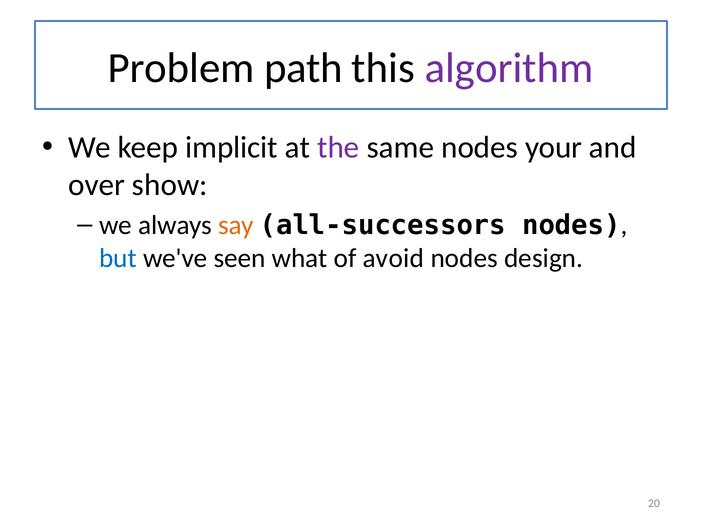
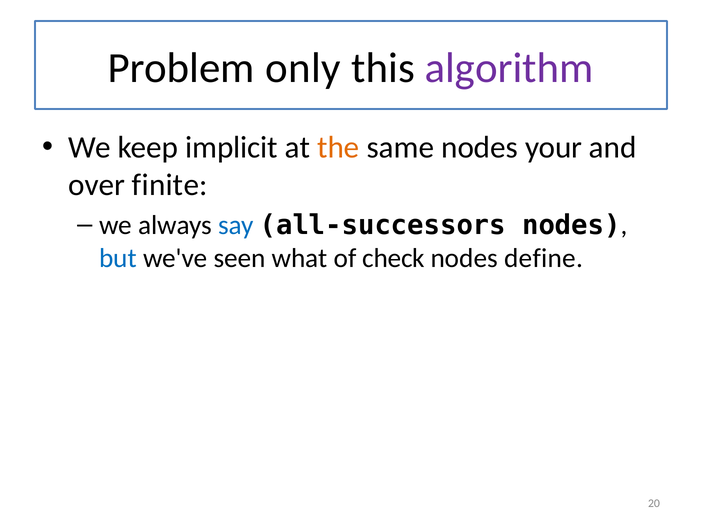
path: path -> only
the colour: purple -> orange
show: show -> finite
say colour: orange -> blue
avoid: avoid -> check
design: design -> define
